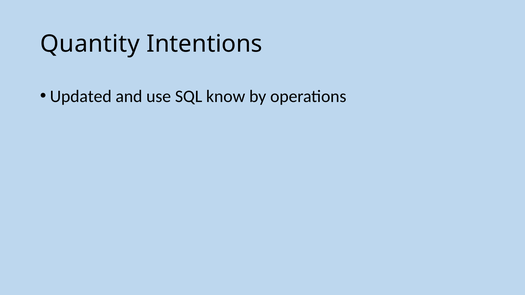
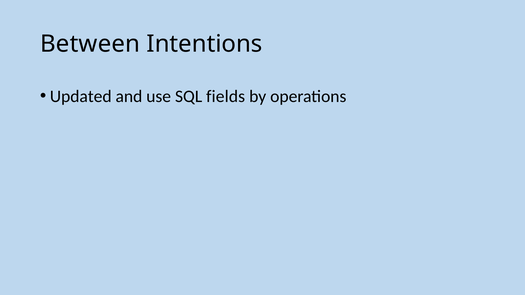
Quantity: Quantity -> Between
know: know -> fields
